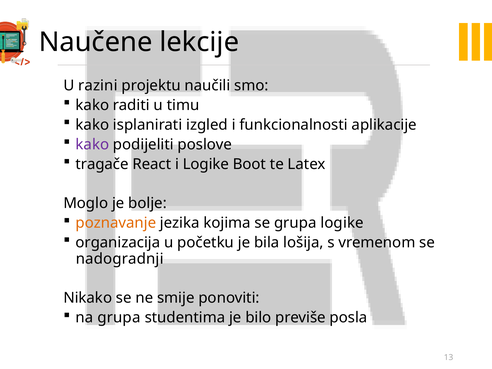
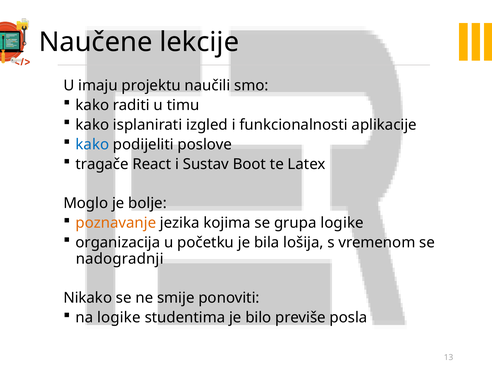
razini: razini -> imaju
kako at (92, 144) colour: purple -> blue
i Logike: Logike -> Sustav
na grupa: grupa -> logike
